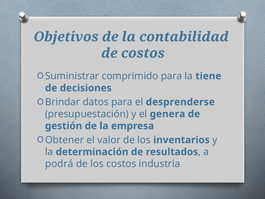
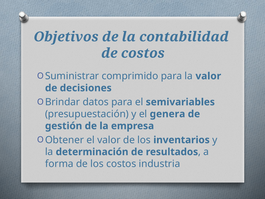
la tiene: tiene -> valor
desprenderse: desprenderse -> semivariables
podrá: podrá -> forma
